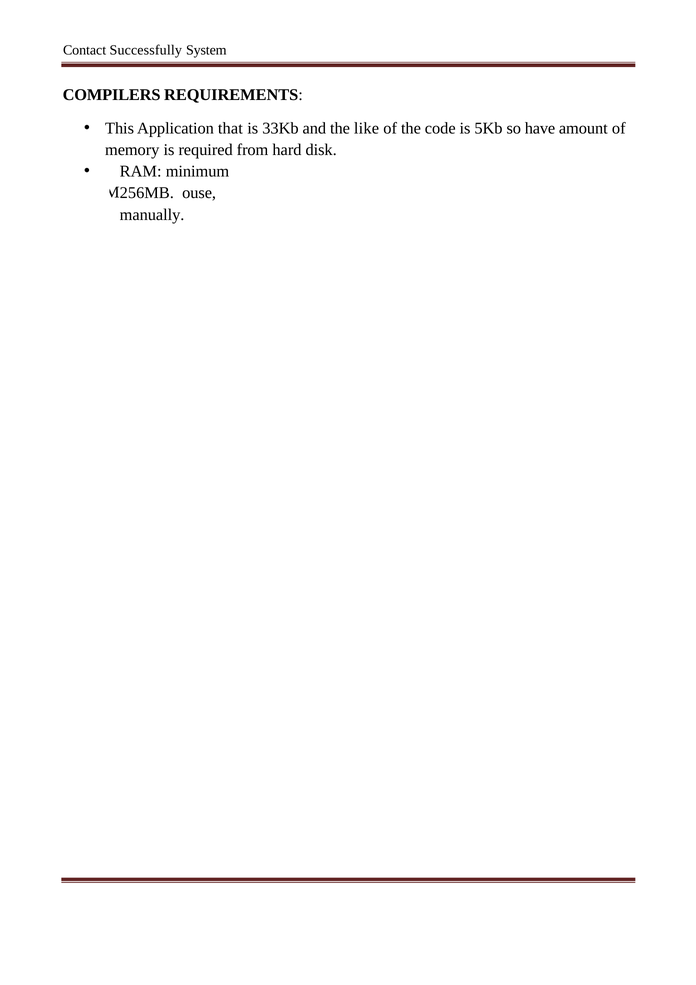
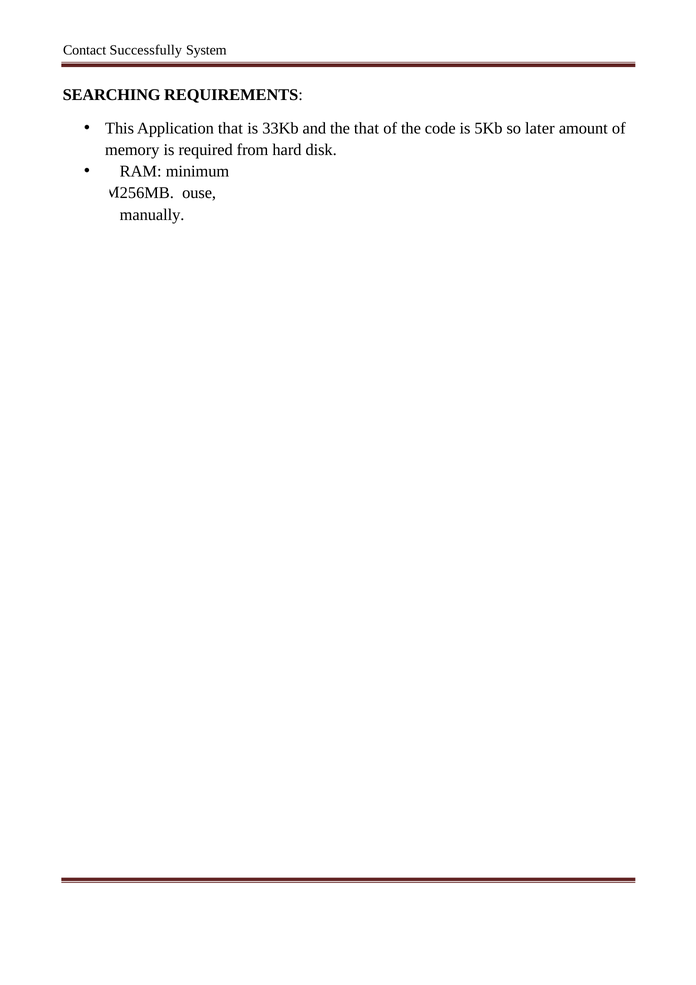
COMPILERS: COMPILERS -> SEARCHING
the like: like -> that
have: have -> later
